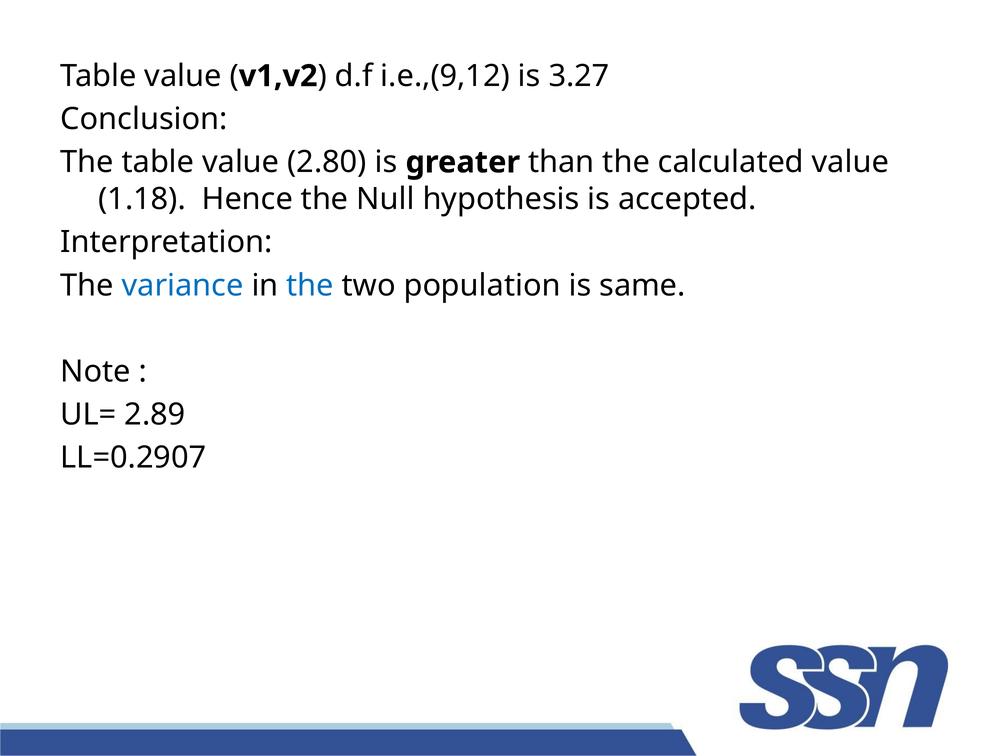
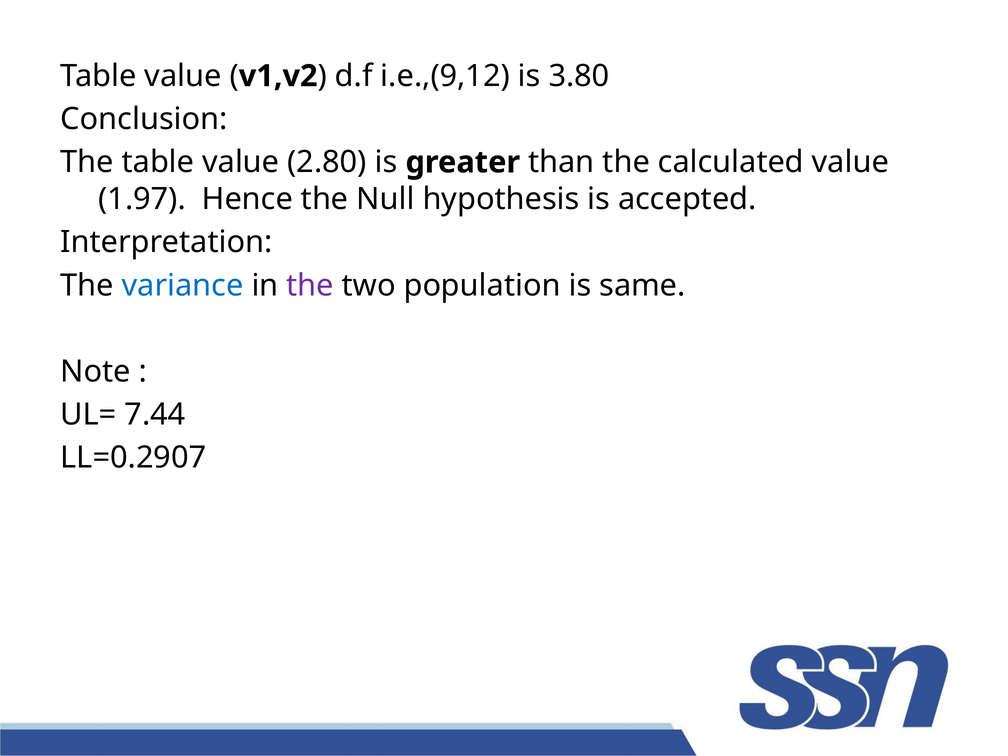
3.27: 3.27 -> 3.80
1.18: 1.18 -> 1.97
the at (310, 285) colour: blue -> purple
2.89: 2.89 -> 7.44
